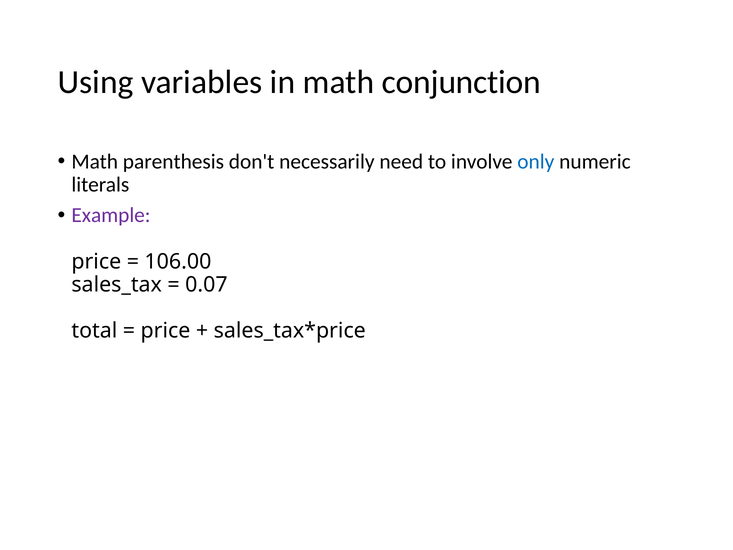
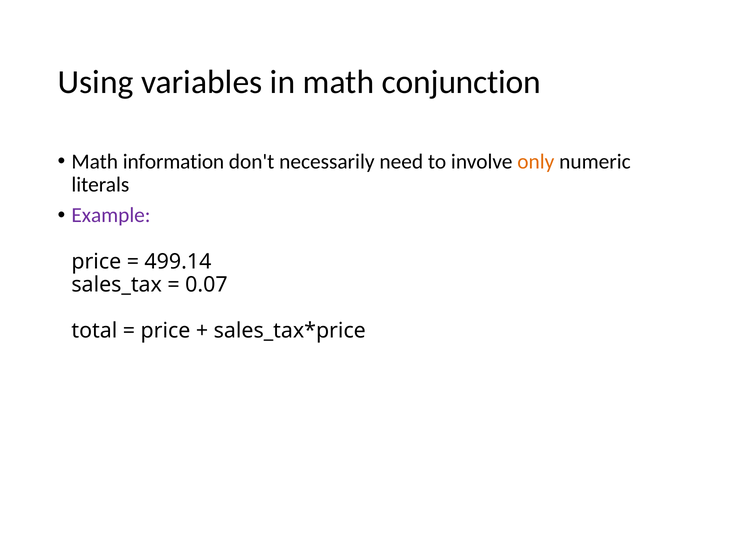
parenthesis: parenthesis -> information
only colour: blue -> orange
106.00: 106.00 -> 499.14
